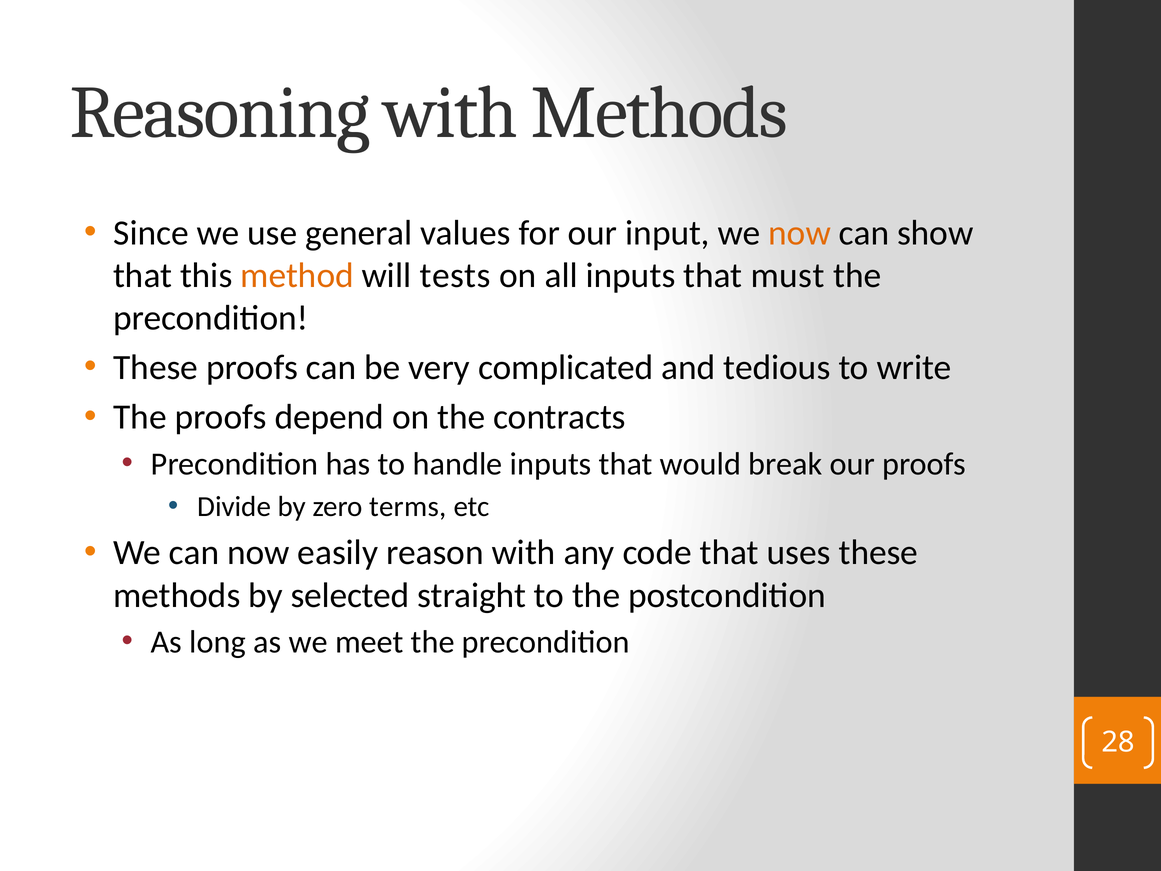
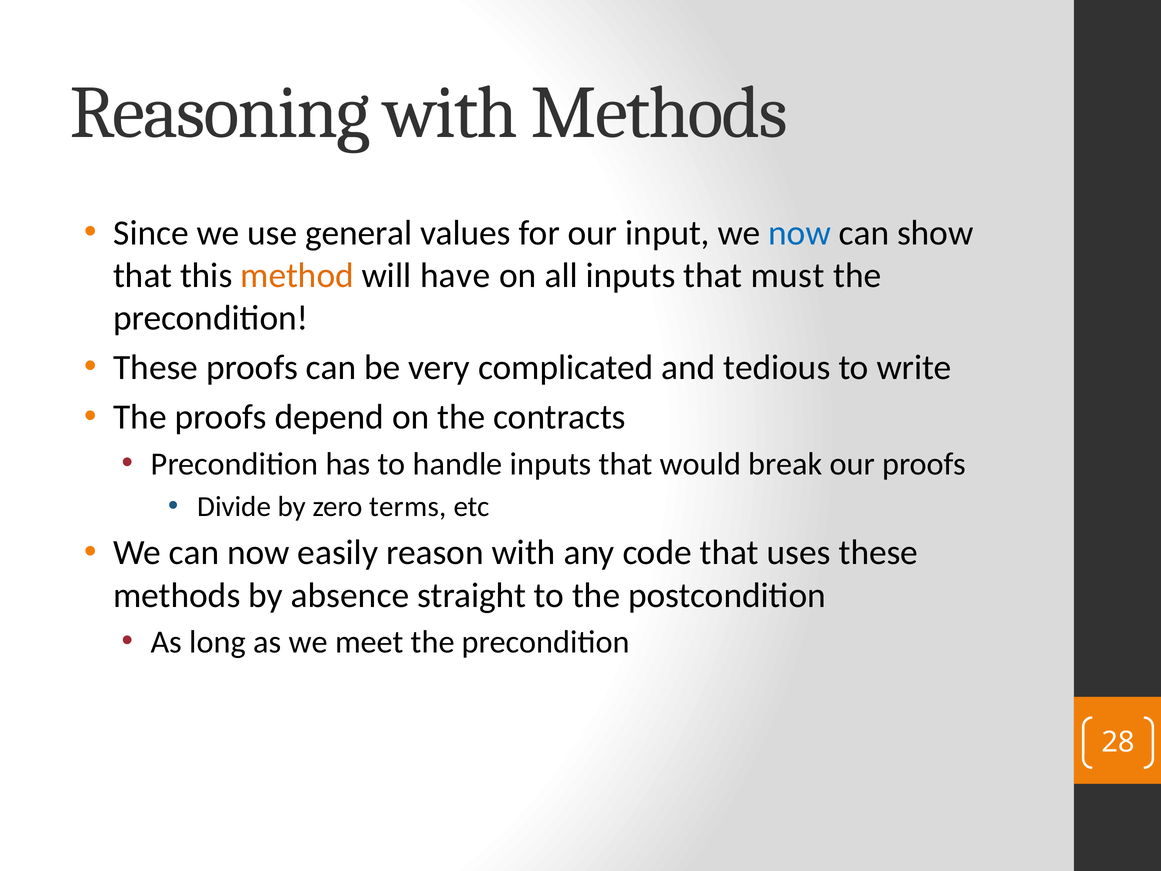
now at (800, 233) colour: orange -> blue
tests: tests -> have
selected: selected -> absence
